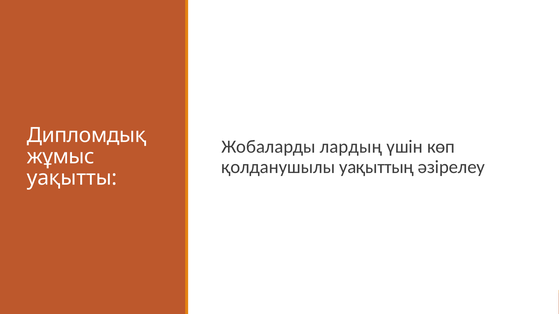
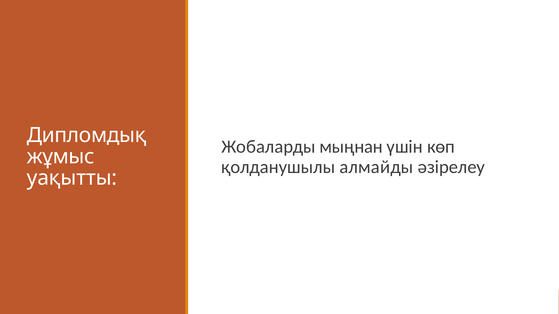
лардың: лардың -> мыңнан
уақыттың: уақыттың -> алмайды
